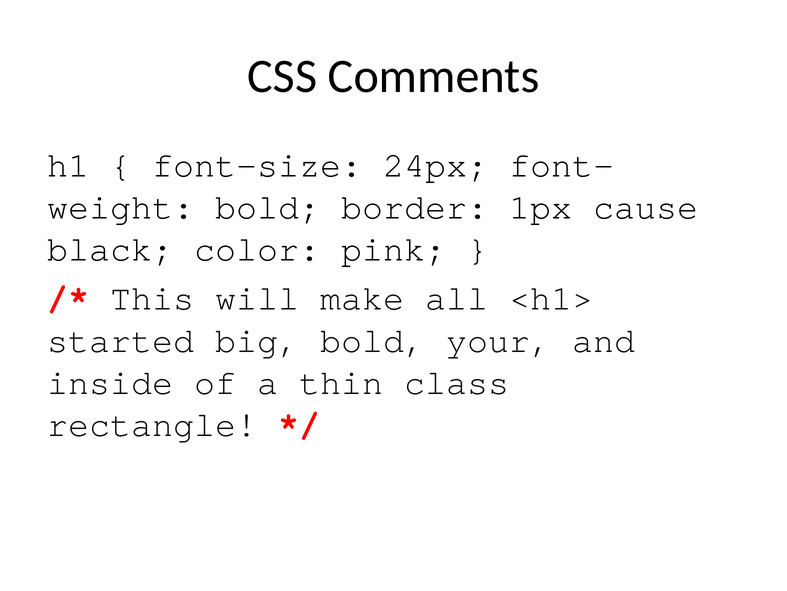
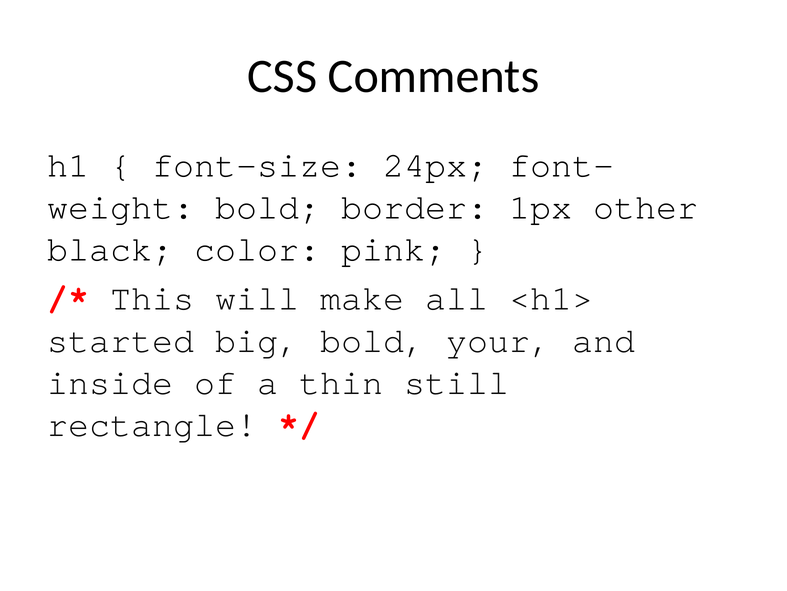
cause: cause -> other
class: class -> still
